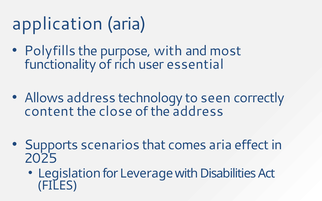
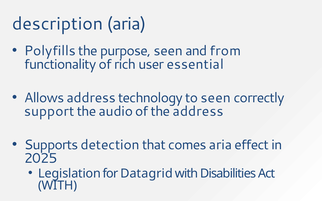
application: application -> description
purpose with: with -> seen
most: most -> from
content: content -> support
close: close -> audio
scenarios: scenarios -> detection
Leverage: Leverage -> Datagrid
FILES at (58, 186): FILES -> WITH
